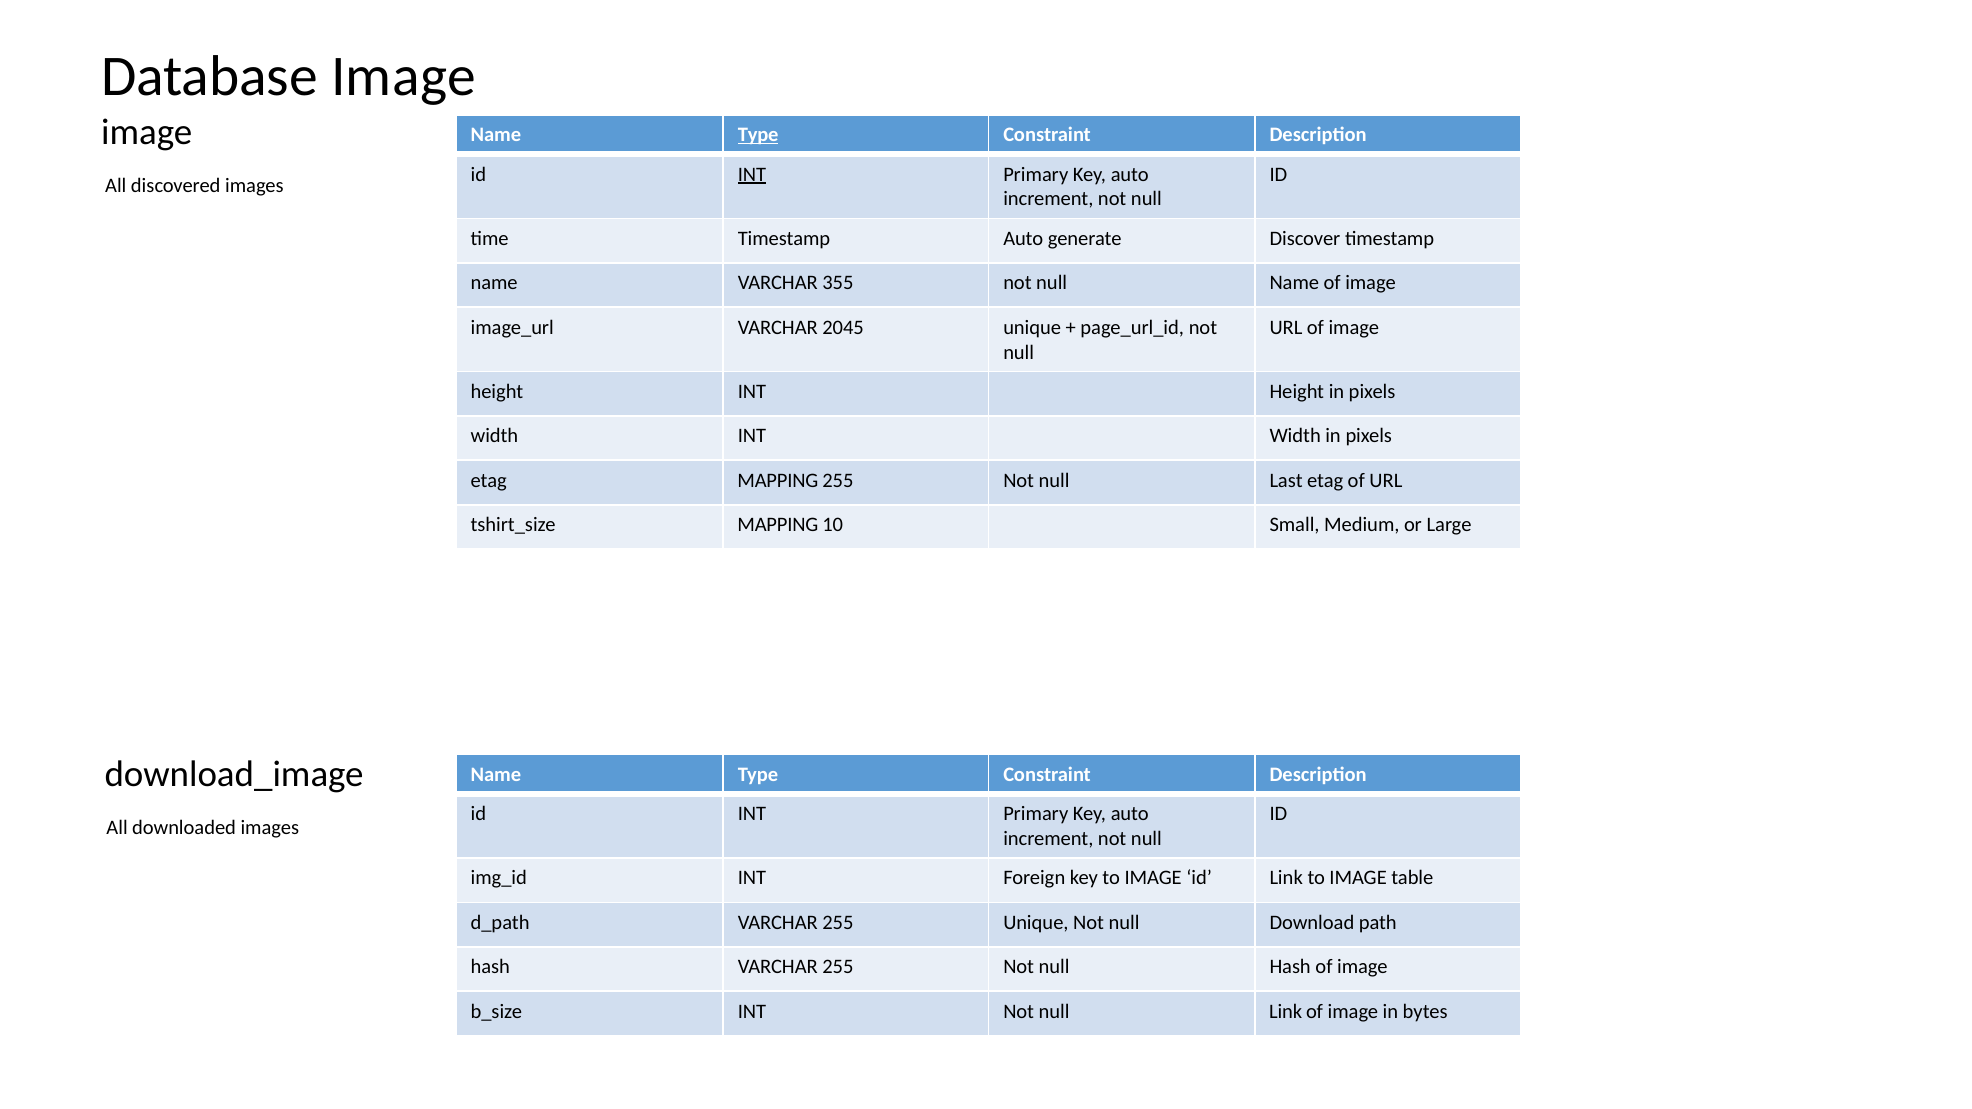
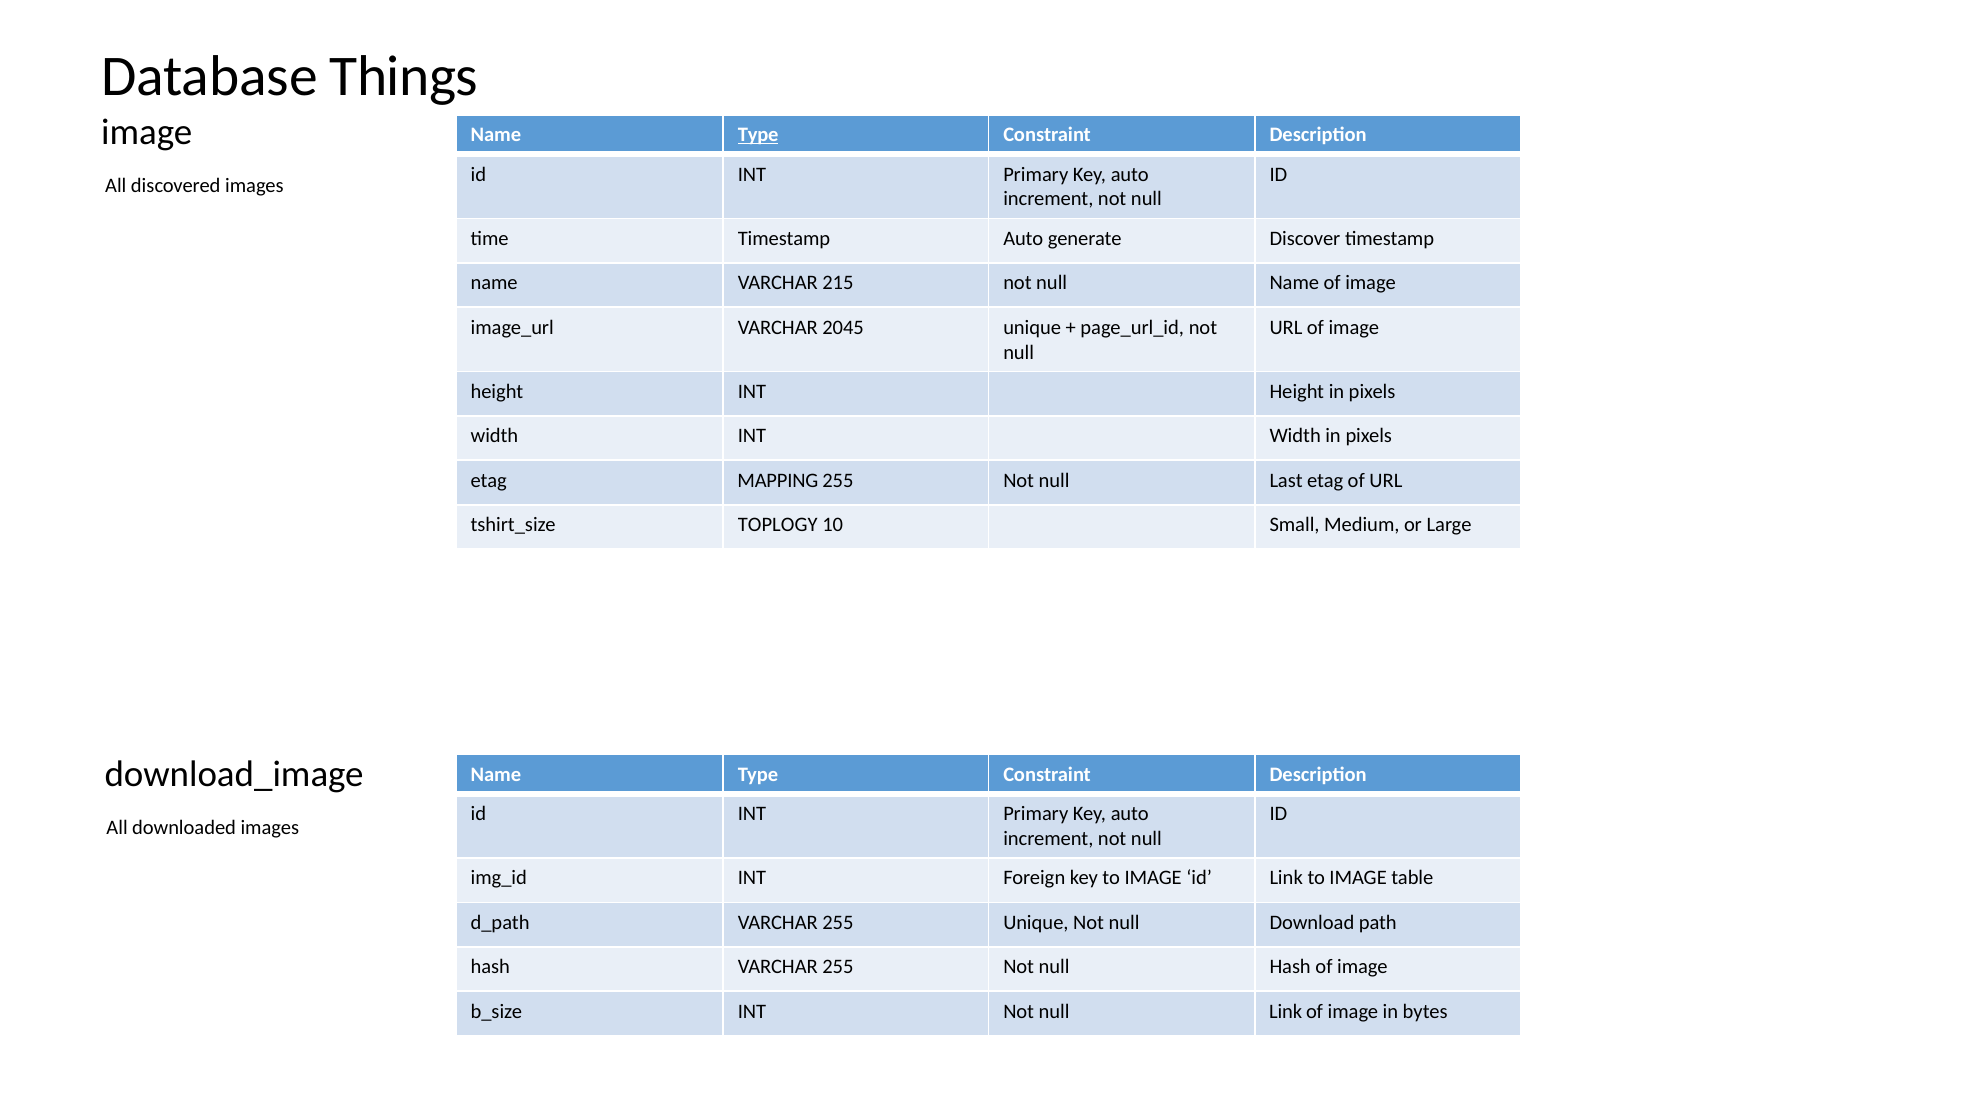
Database Image: Image -> Things
INT at (752, 174) underline: present -> none
355: 355 -> 215
MAPPING at (778, 525): MAPPING -> TOPLOGY
